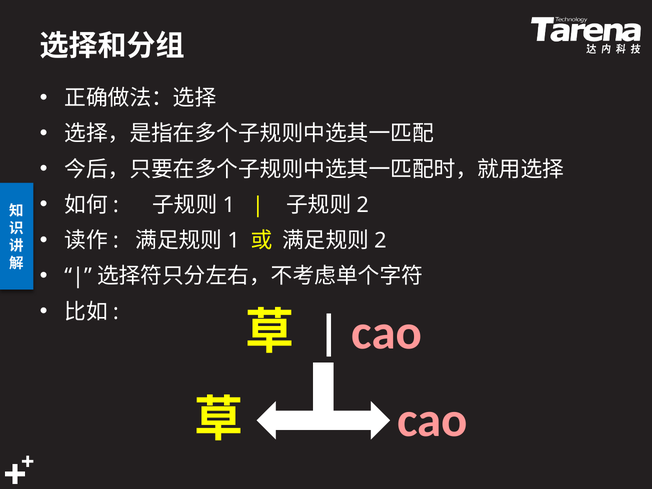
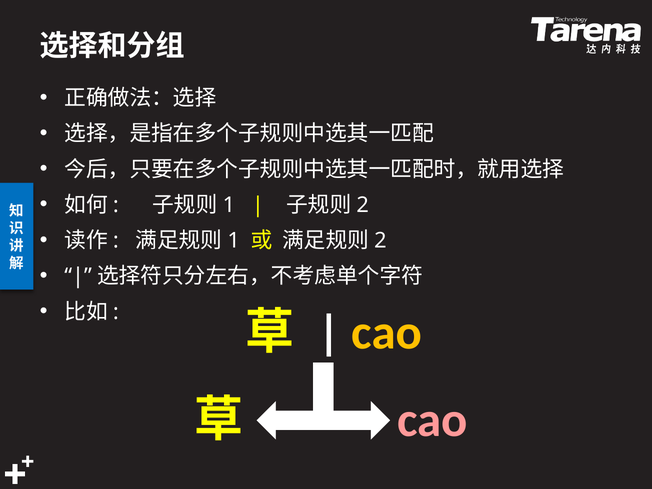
cao at (387, 333) colour: pink -> yellow
